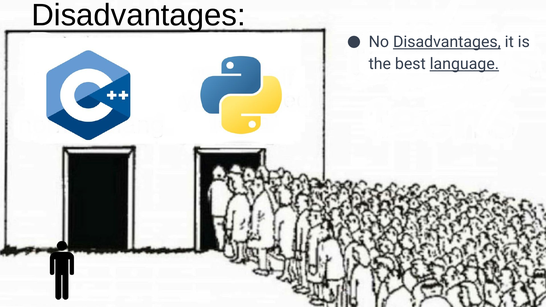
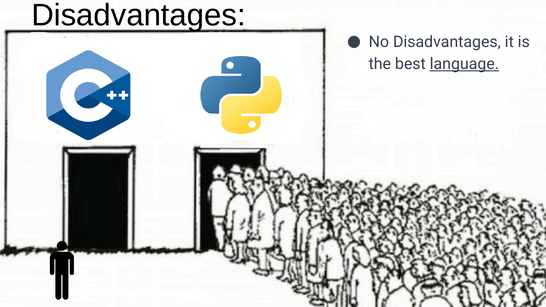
Disadvantages at (447, 42) underline: present -> none
